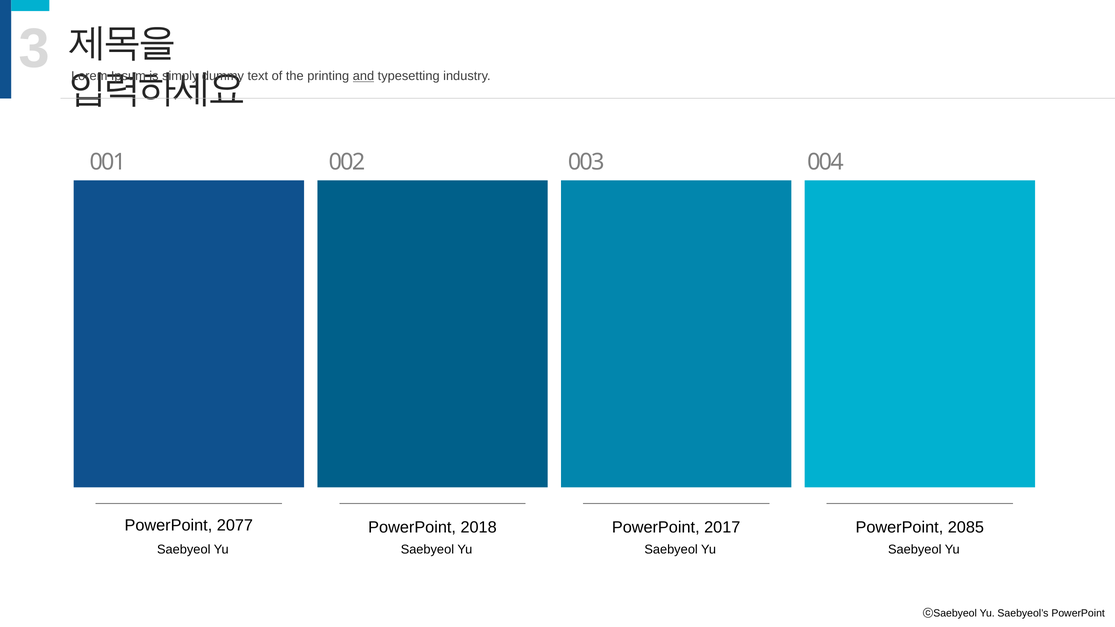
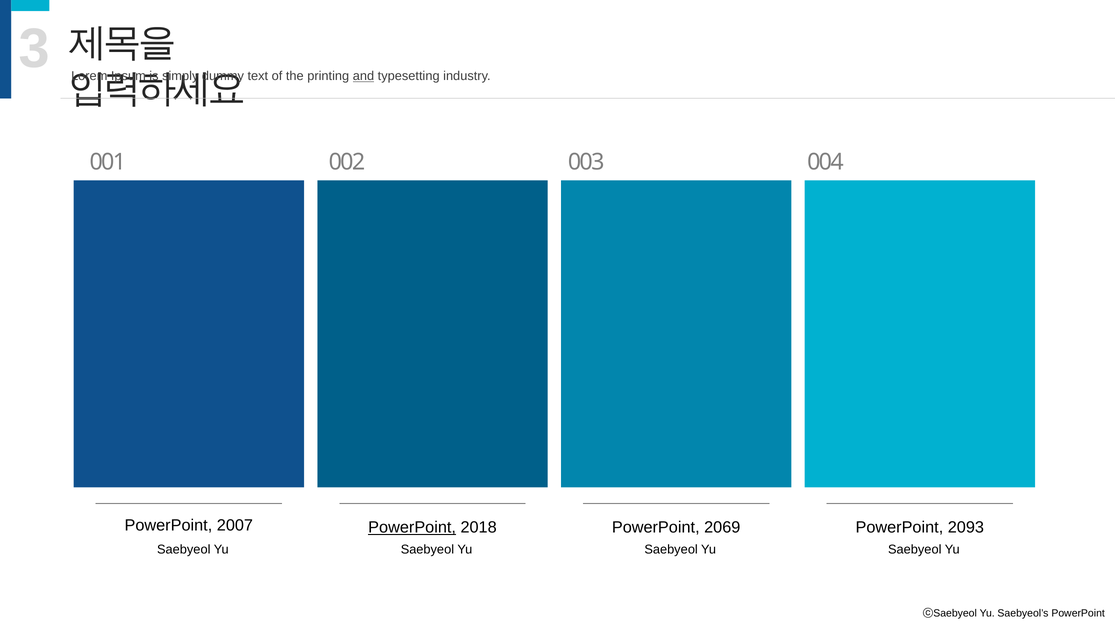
2077: 2077 -> 2007
PowerPoint at (412, 527) underline: none -> present
2017: 2017 -> 2069
2085: 2085 -> 2093
